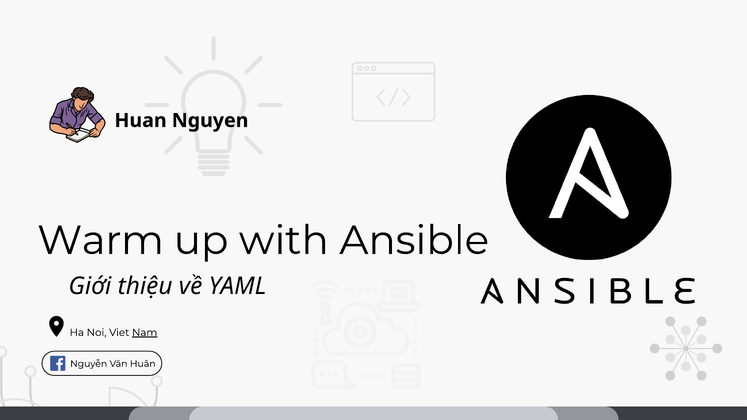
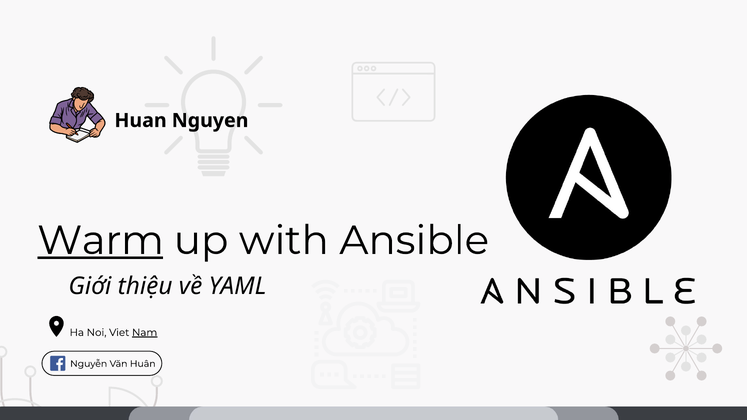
Warm underline: none -> present
